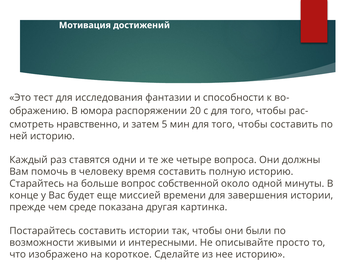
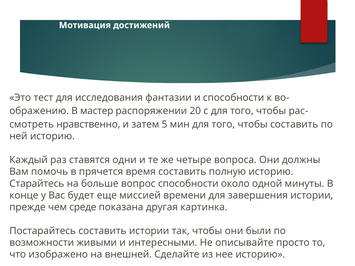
юмора: юмора -> мастер
человеку: человеку -> прячется
вопрос собственной: собственной -> способности
короткое: короткое -> внешней
